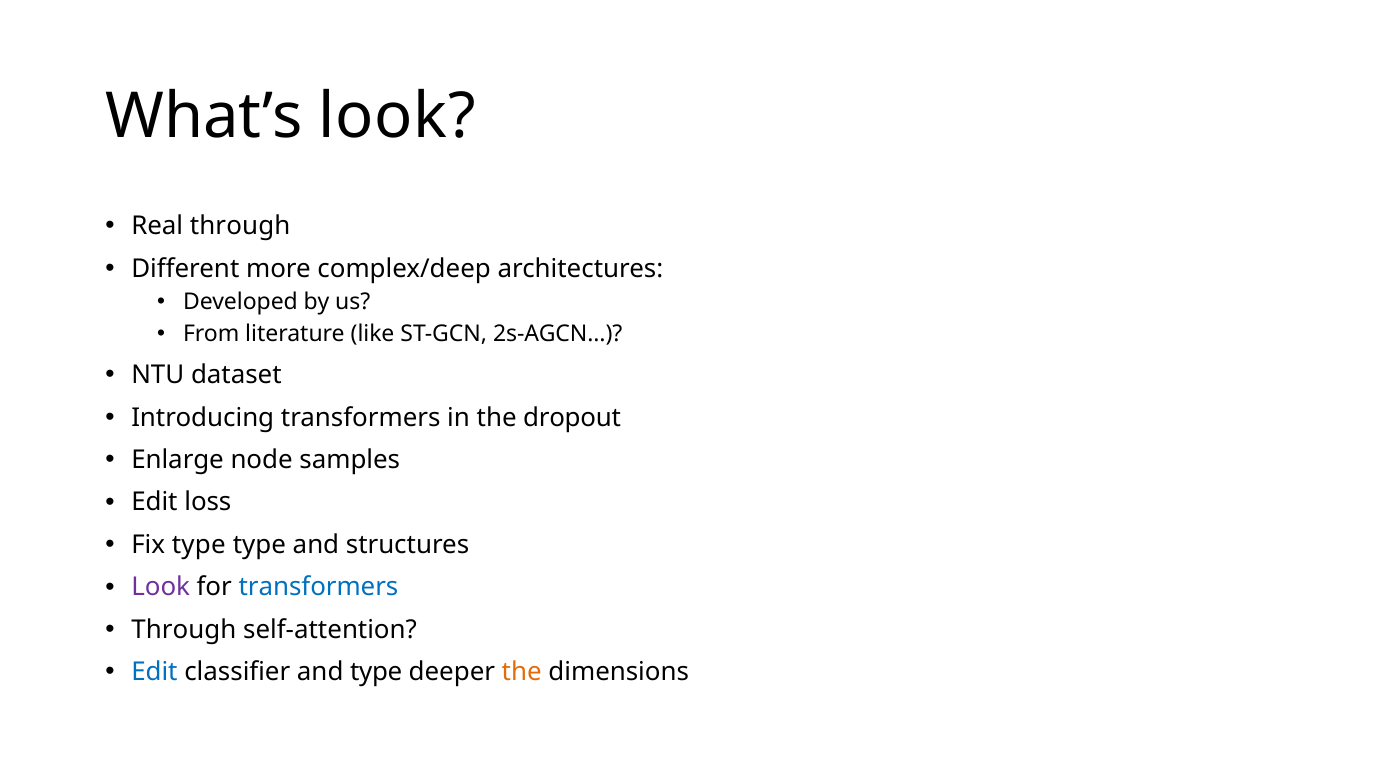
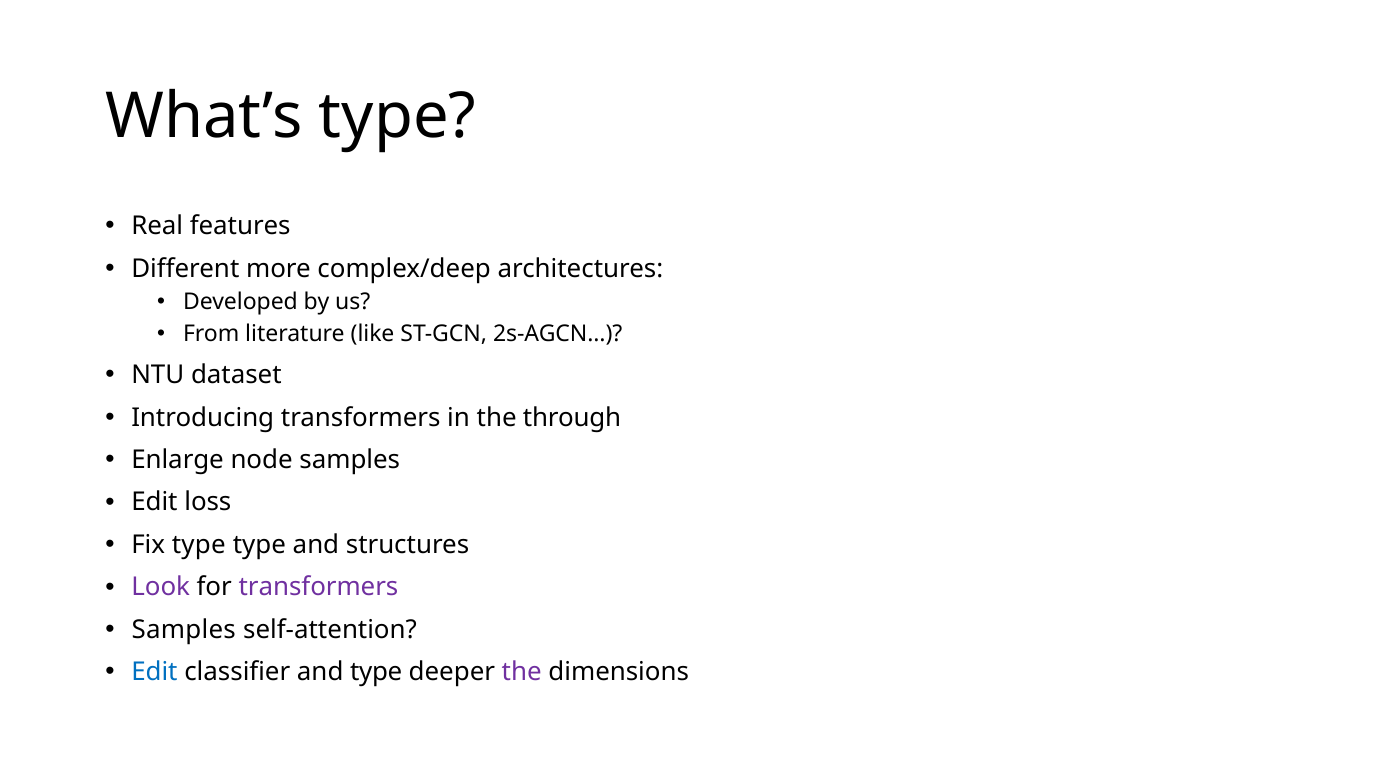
What’s look: look -> type
Real through: through -> features
dropout: dropout -> through
transformers at (319, 587) colour: blue -> purple
Through at (184, 629): Through -> Samples
the at (522, 672) colour: orange -> purple
